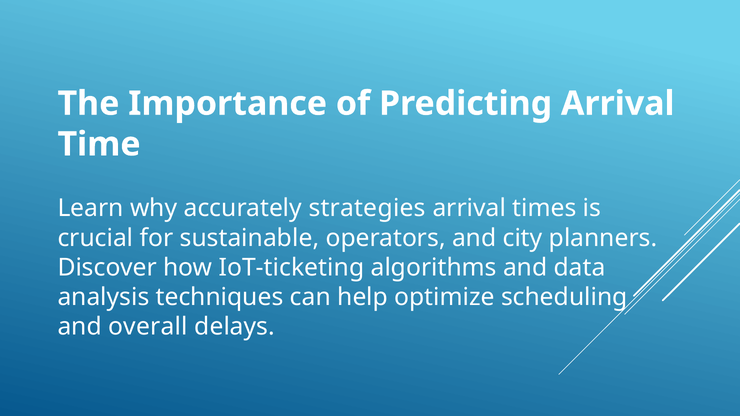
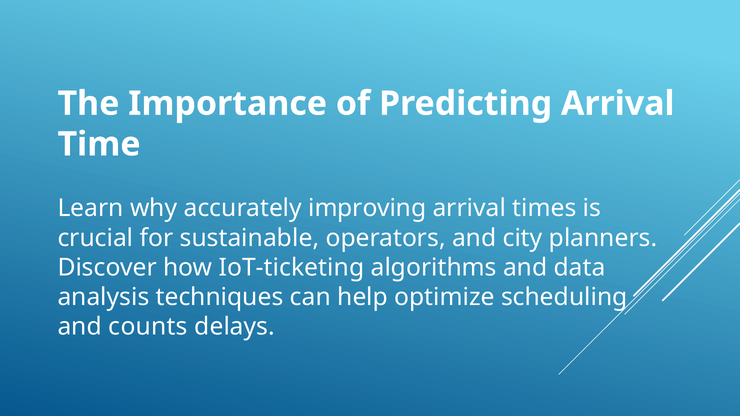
strategies: strategies -> improving
overall: overall -> counts
